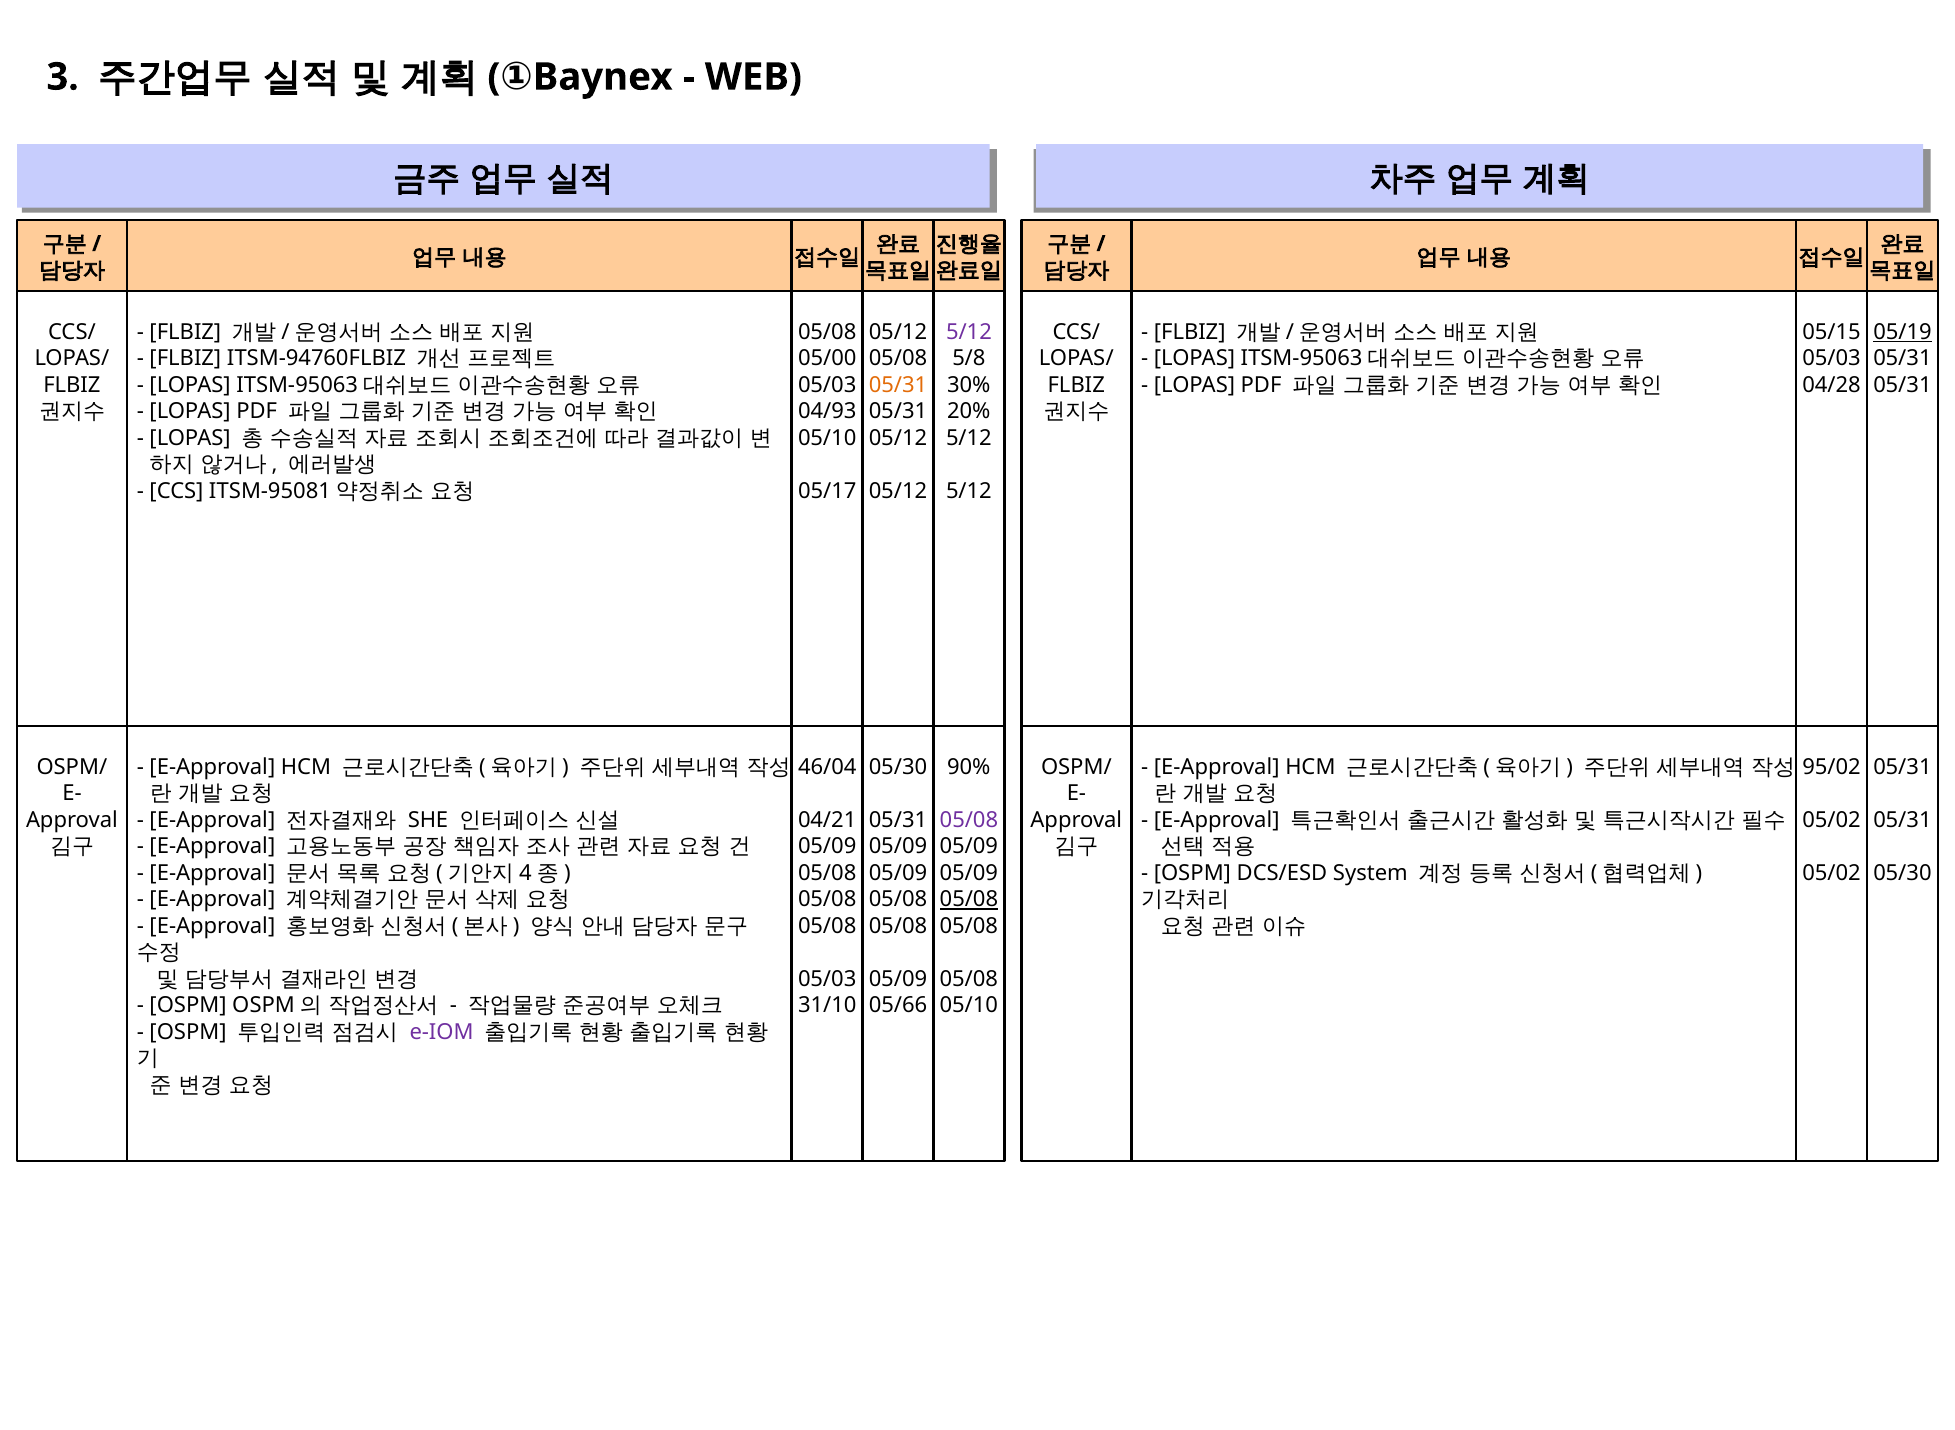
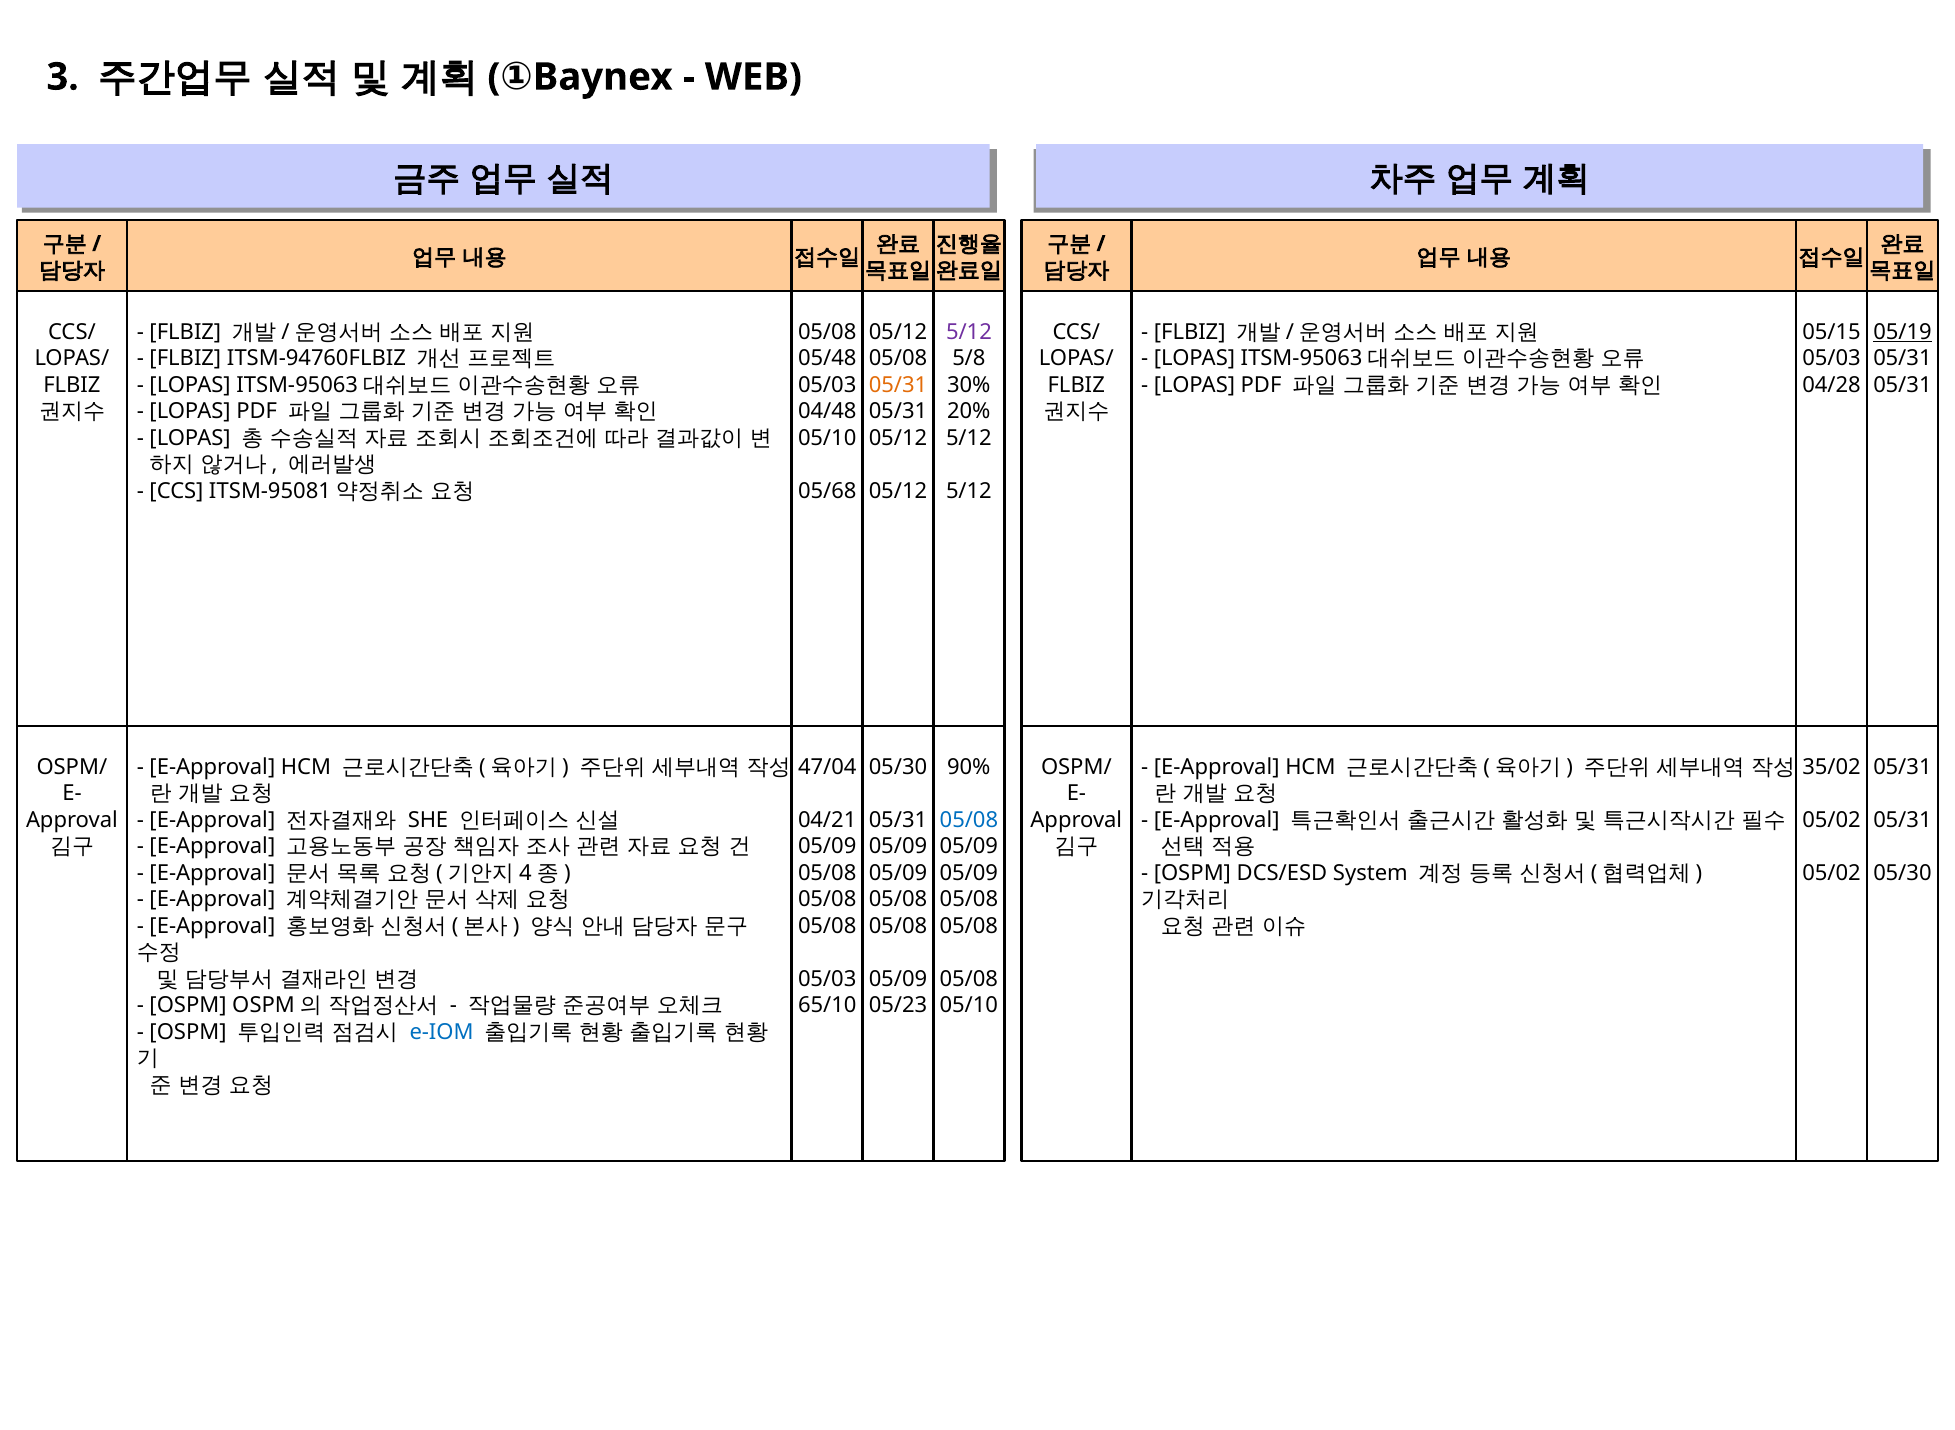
05/00: 05/00 -> 05/48
04/93: 04/93 -> 04/48
05/17: 05/17 -> 05/68
46/04: 46/04 -> 47/04
95/02: 95/02 -> 35/02
05/08 at (969, 820) colour: purple -> blue
05/08 at (969, 899) underline: present -> none
31/10: 31/10 -> 65/10
05/66: 05/66 -> 05/23
e-IOM colour: purple -> blue
